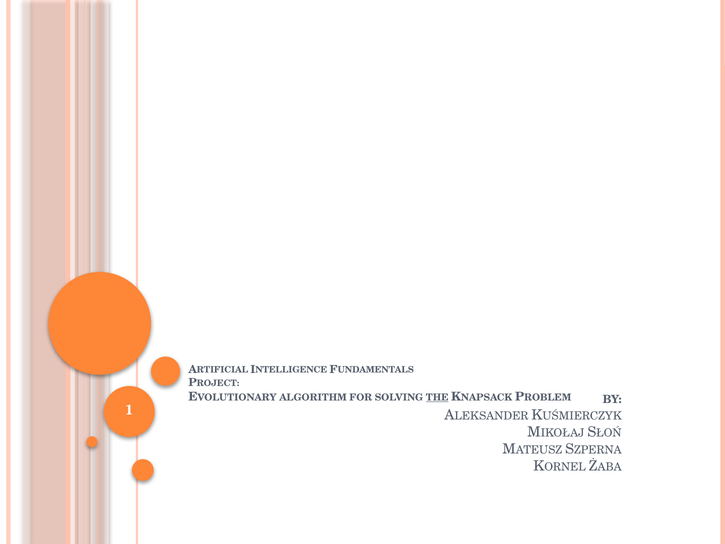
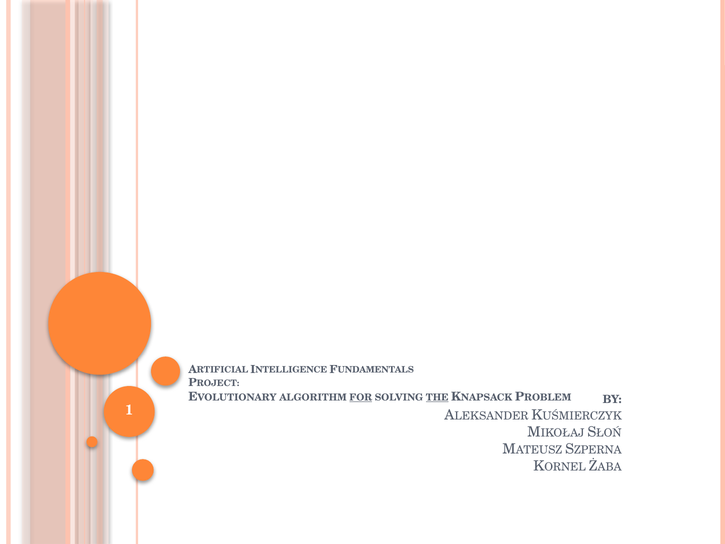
FOR underline: none -> present
